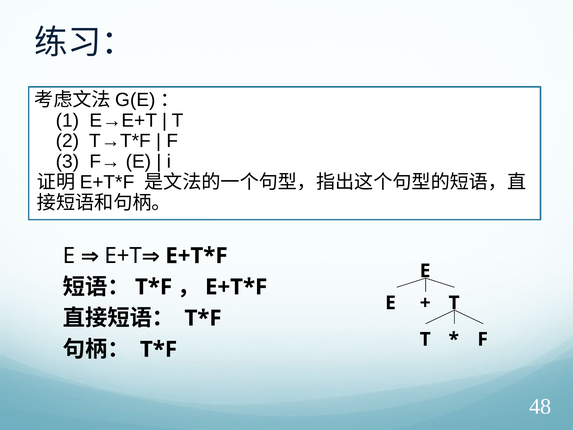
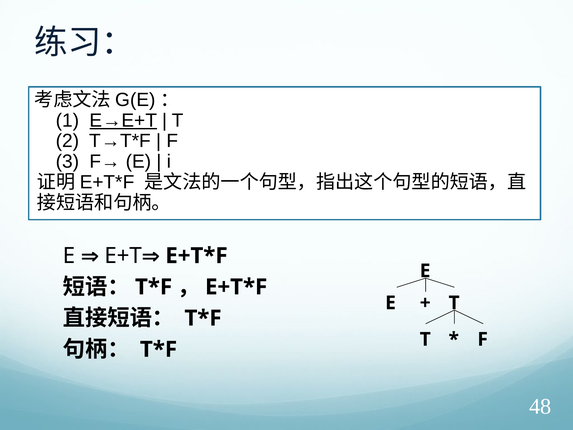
E→E+T underline: none -> present
